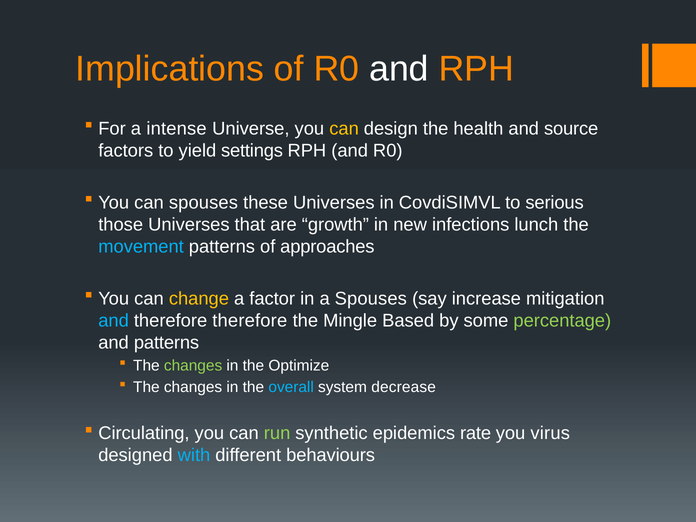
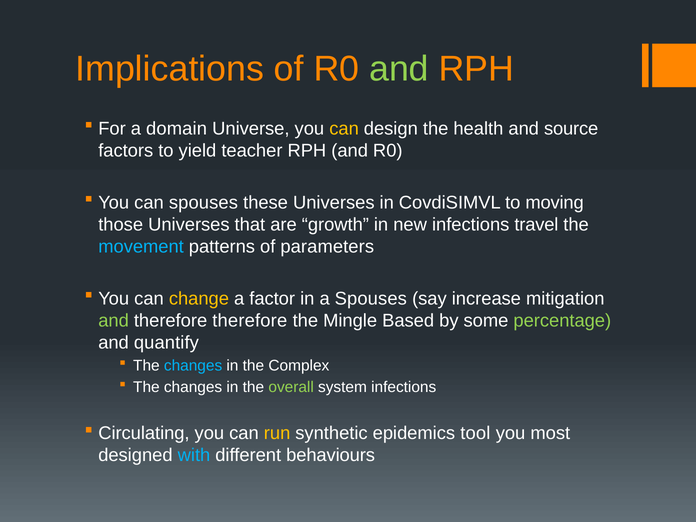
and at (399, 69) colour: white -> light green
intense: intense -> domain
settings: settings -> teacher
serious: serious -> moving
lunch: lunch -> travel
approaches: approaches -> parameters
and at (114, 320) colour: light blue -> light green
and patterns: patterns -> quantify
changes at (193, 366) colour: light green -> light blue
Optimize: Optimize -> Complex
overall colour: light blue -> light green
system decrease: decrease -> infections
run colour: light green -> yellow
rate: rate -> tool
virus: virus -> most
